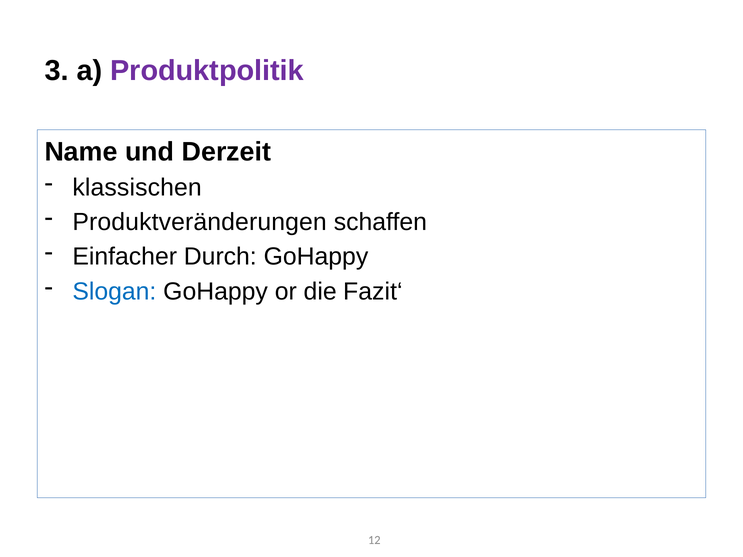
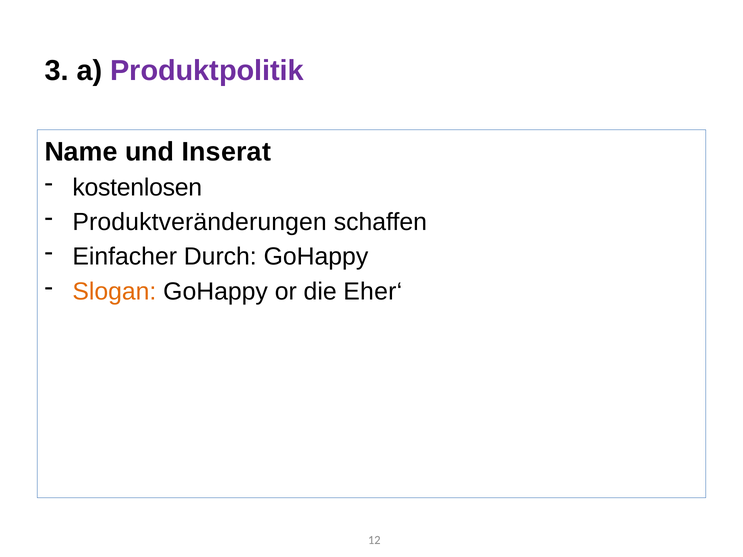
Derzeit: Derzeit -> Inserat
klassischen: klassischen -> kostenlosen
Slogan colour: blue -> orange
Fazit‘: Fazit‘ -> Eher‘
